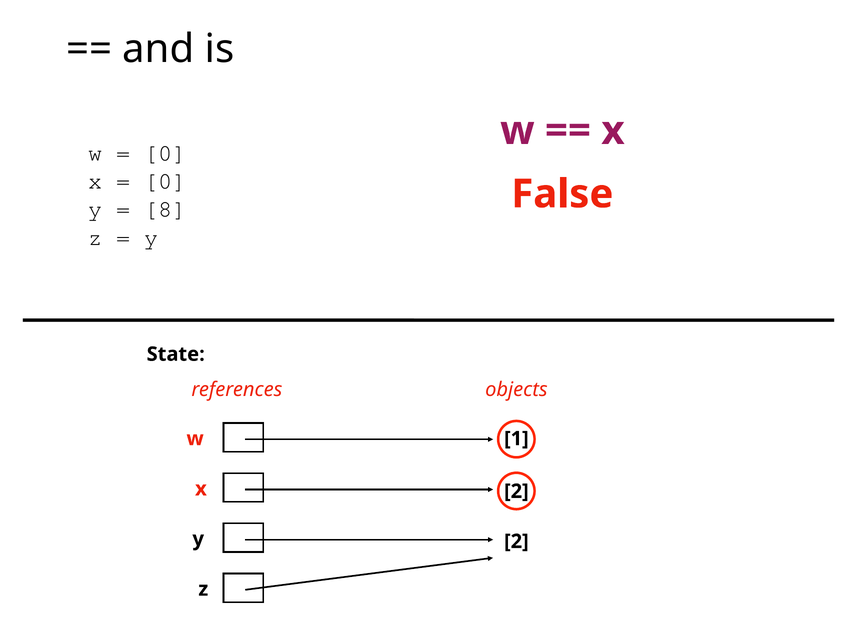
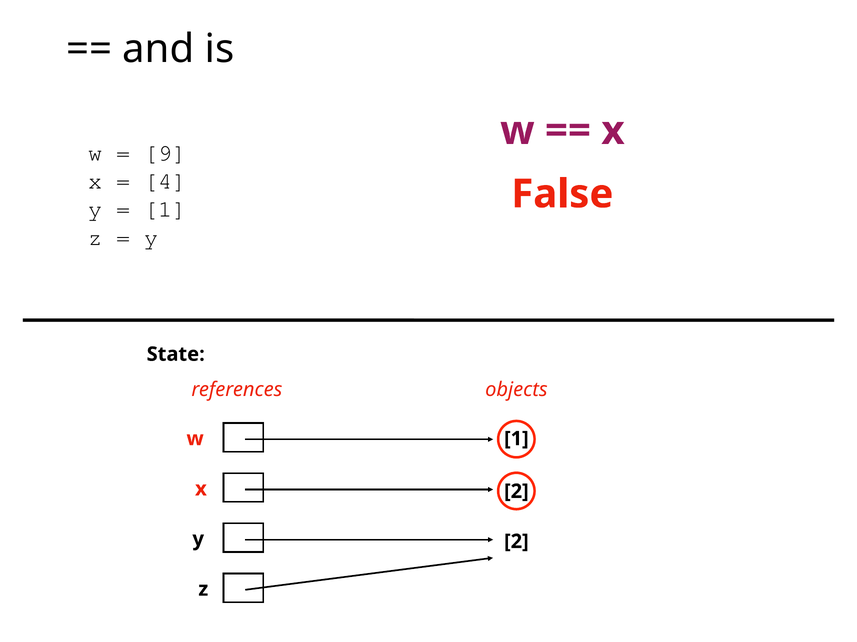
0 at (165, 153): 0 -> 9
0 at (165, 181): 0 -> 4
8 at (165, 209): 8 -> 1
